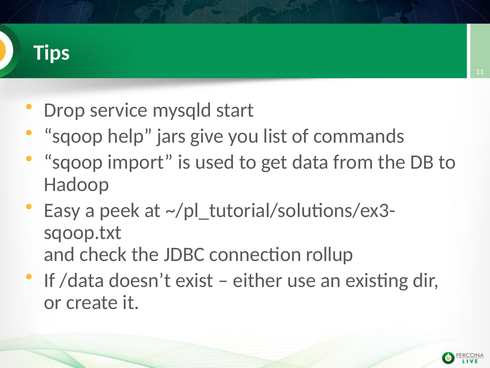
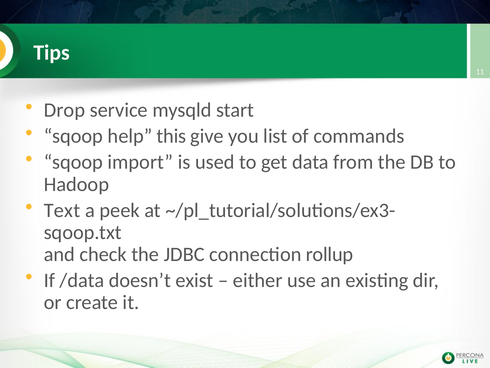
jars: jars -> this
Easy: Easy -> Text
